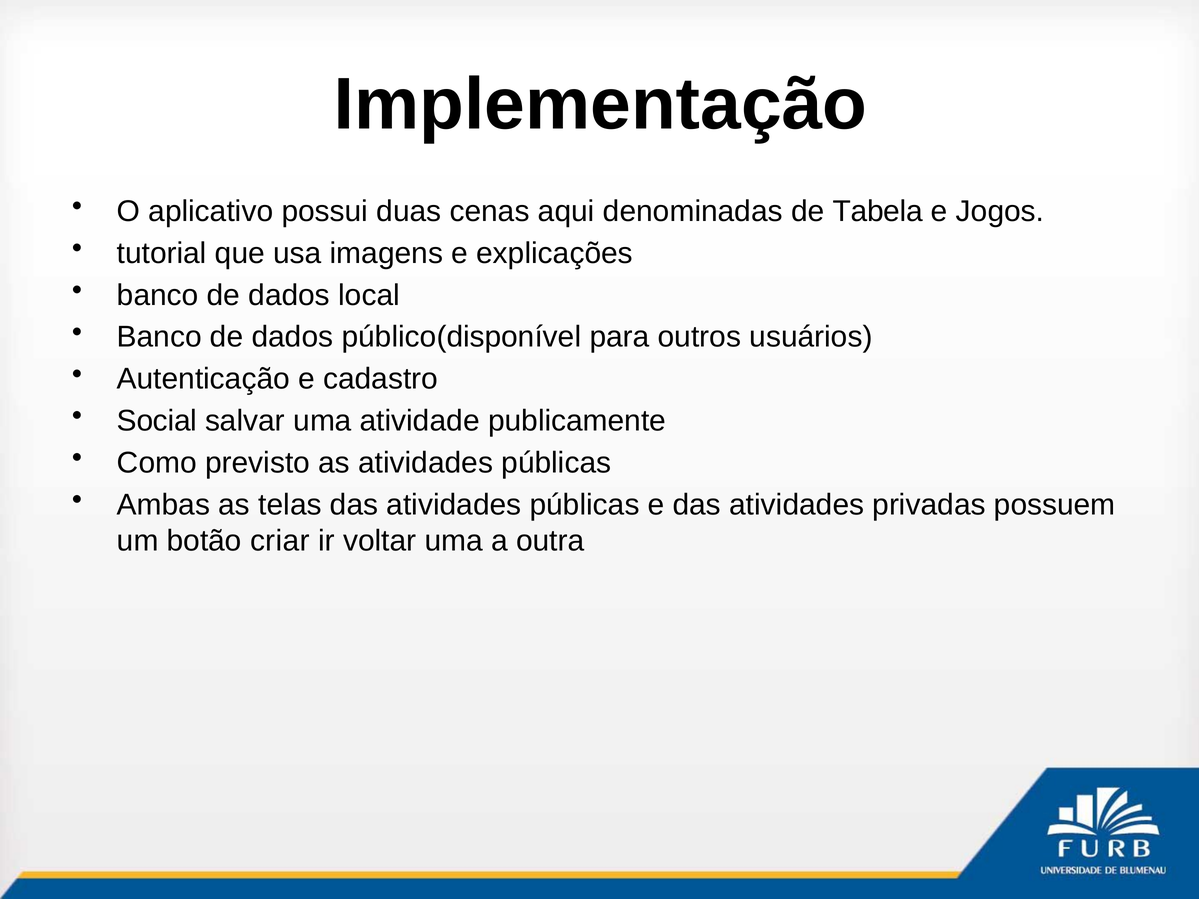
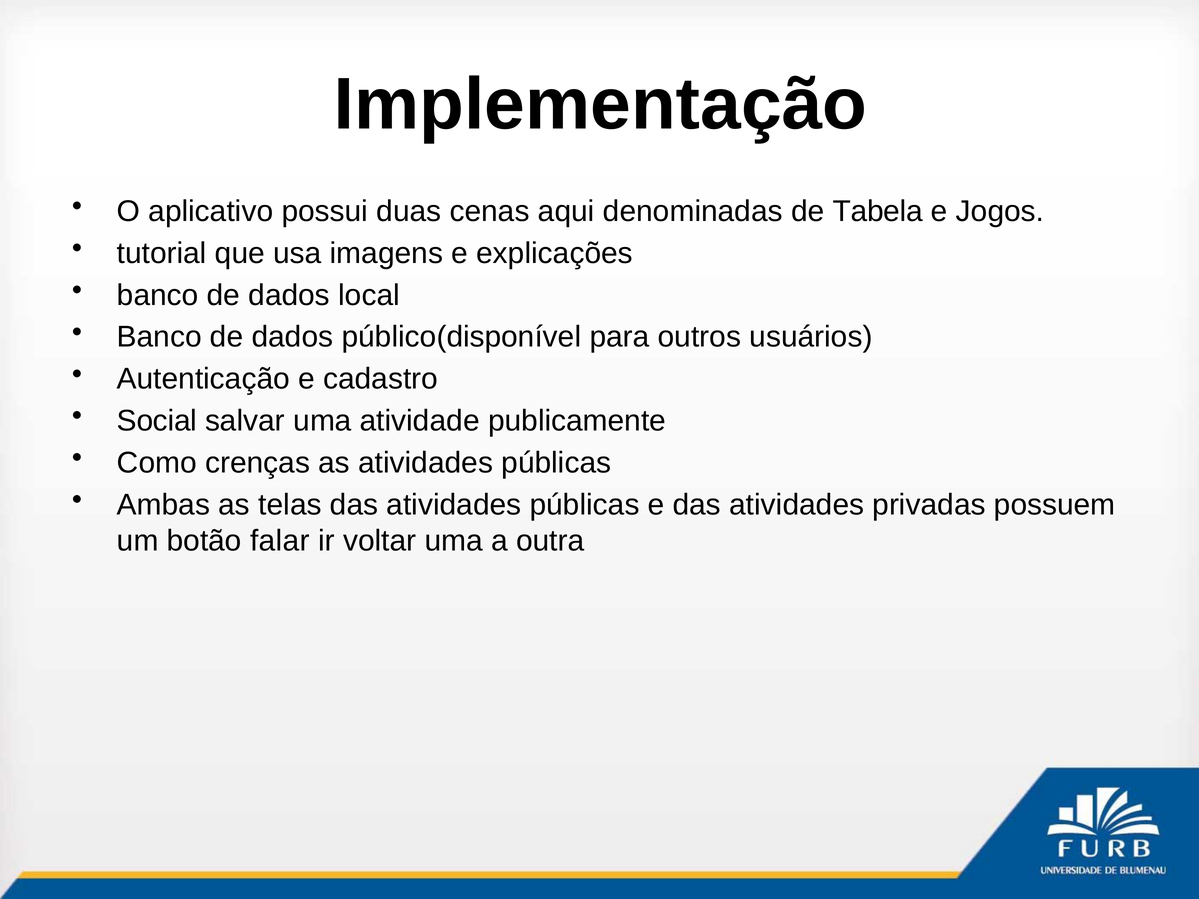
previsto: previsto -> crenças
criar: criar -> falar
